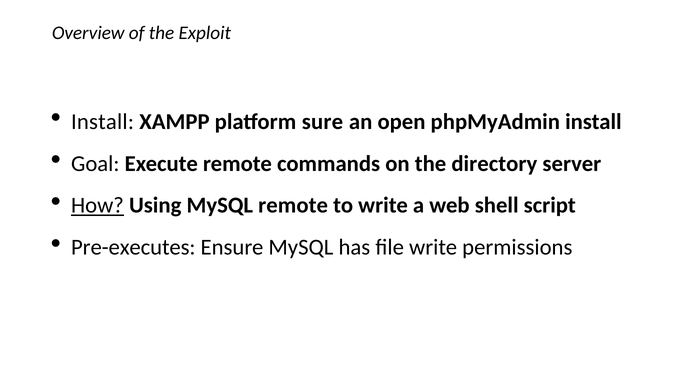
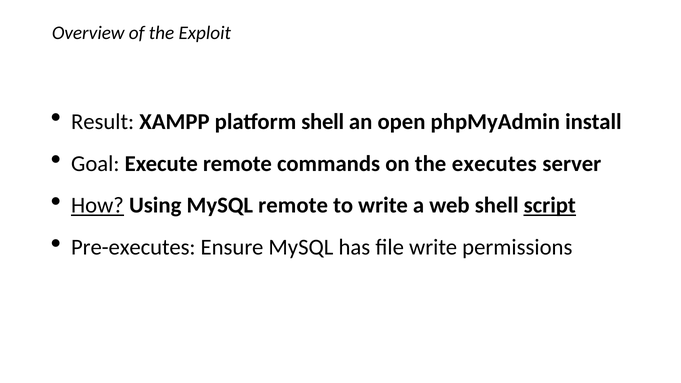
Install at (103, 122): Install -> Result
platform sure: sure -> shell
directory: directory -> executes
script underline: none -> present
